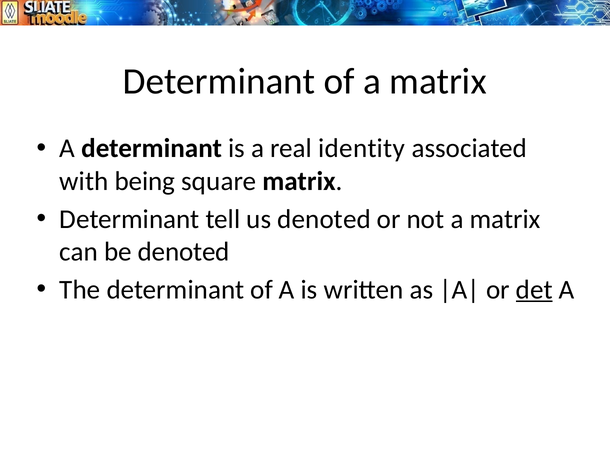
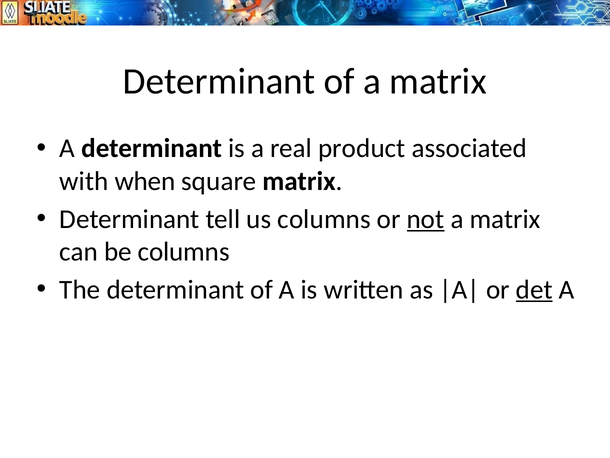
identity: identity -> product
being: being -> when
us denoted: denoted -> columns
not underline: none -> present
be denoted: denoted -> columns
